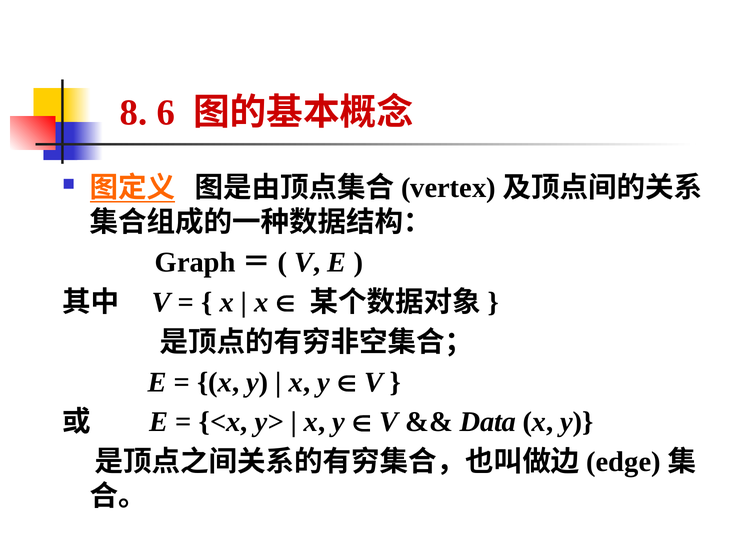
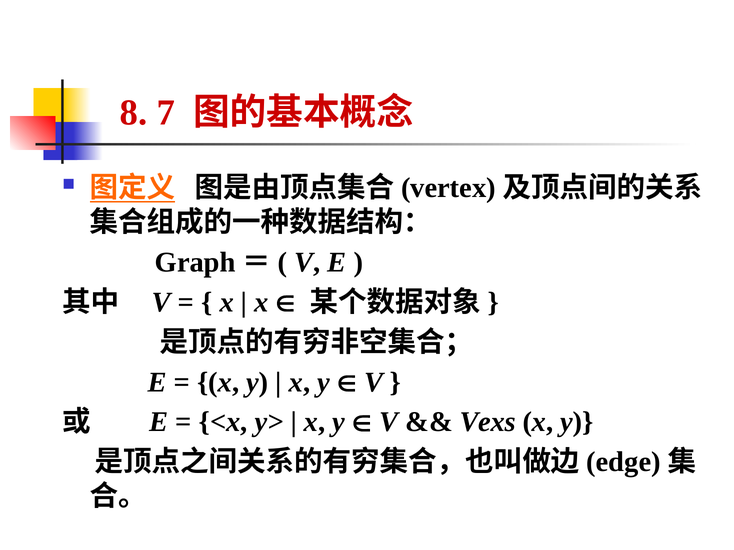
6: 6 -> 7
Data: Data -> Vexs
